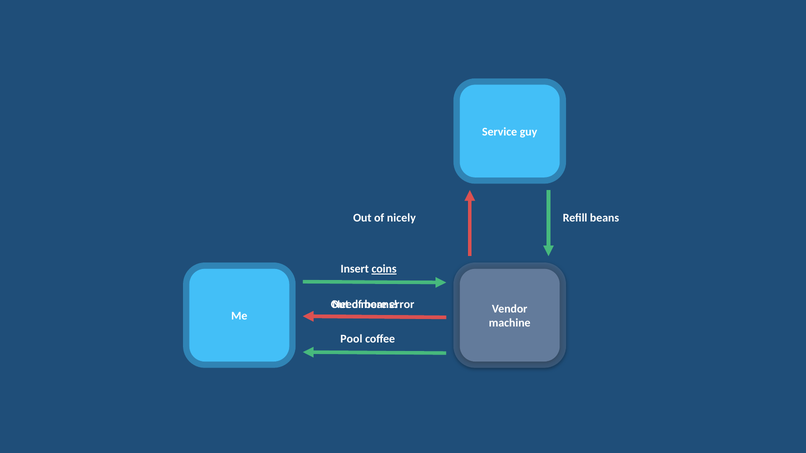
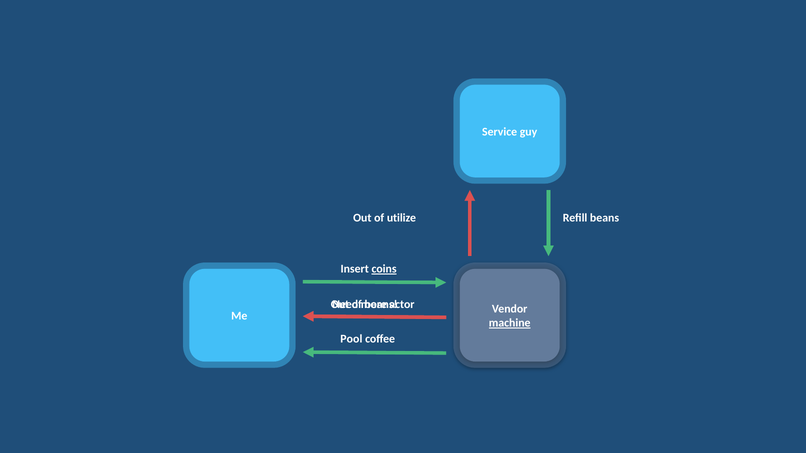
nicely: nicely -> utilize
error: error -> actor
machine underline: none -> present
